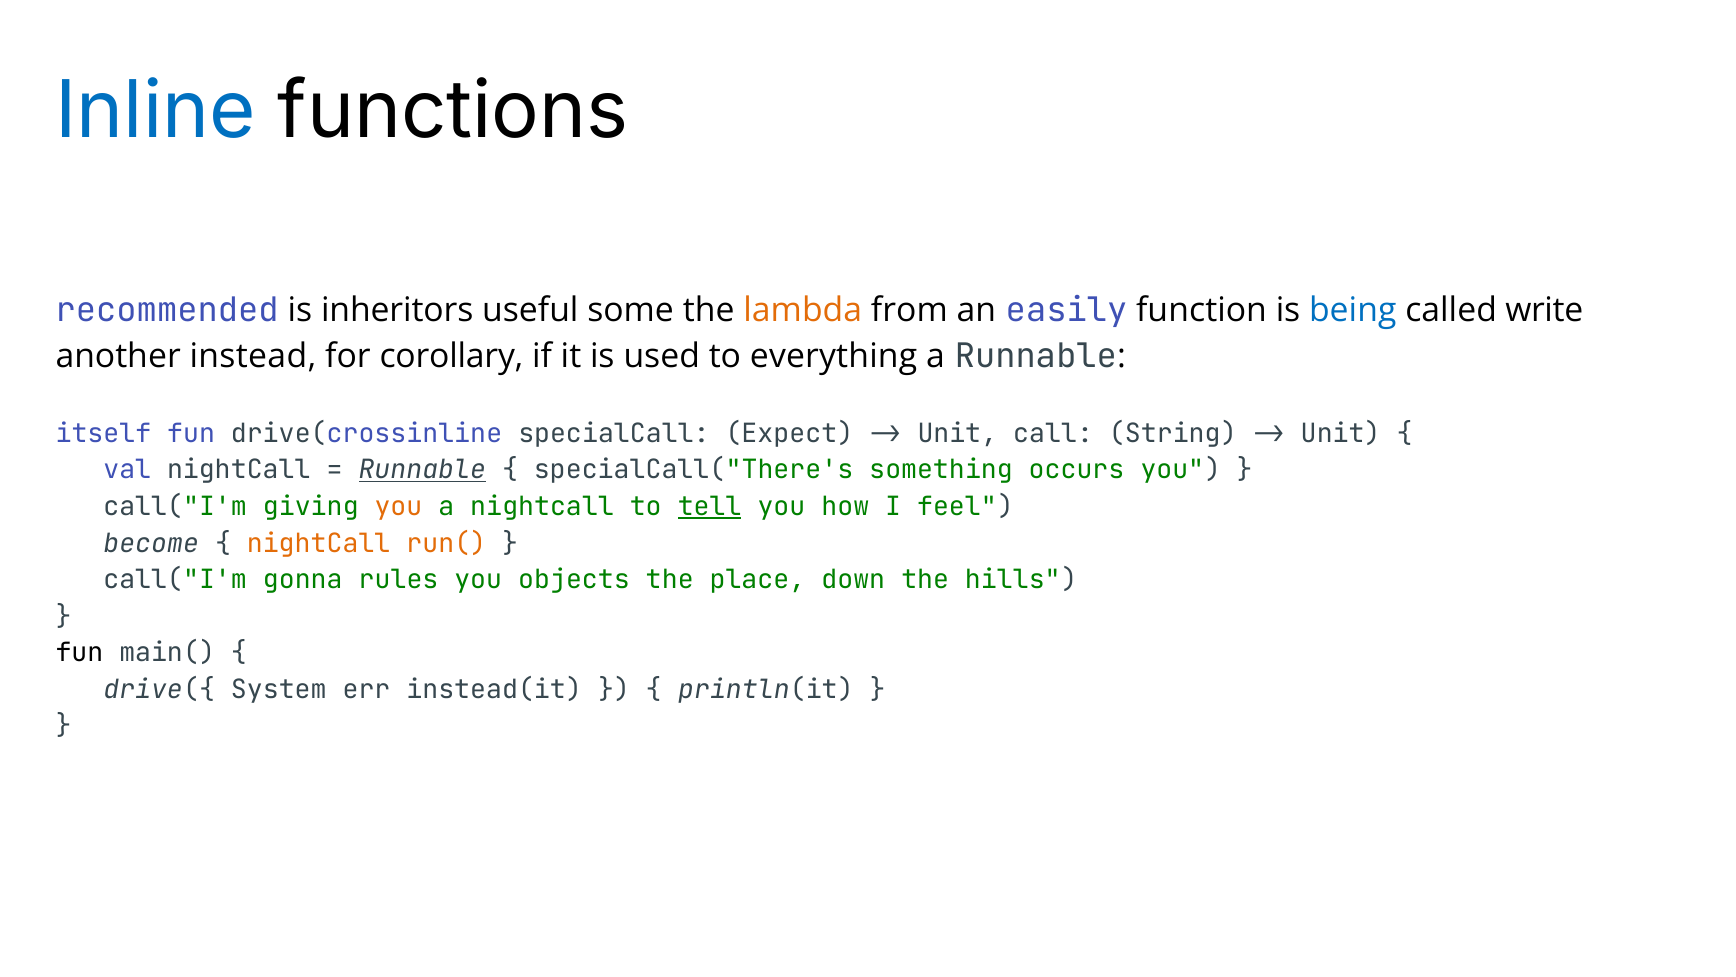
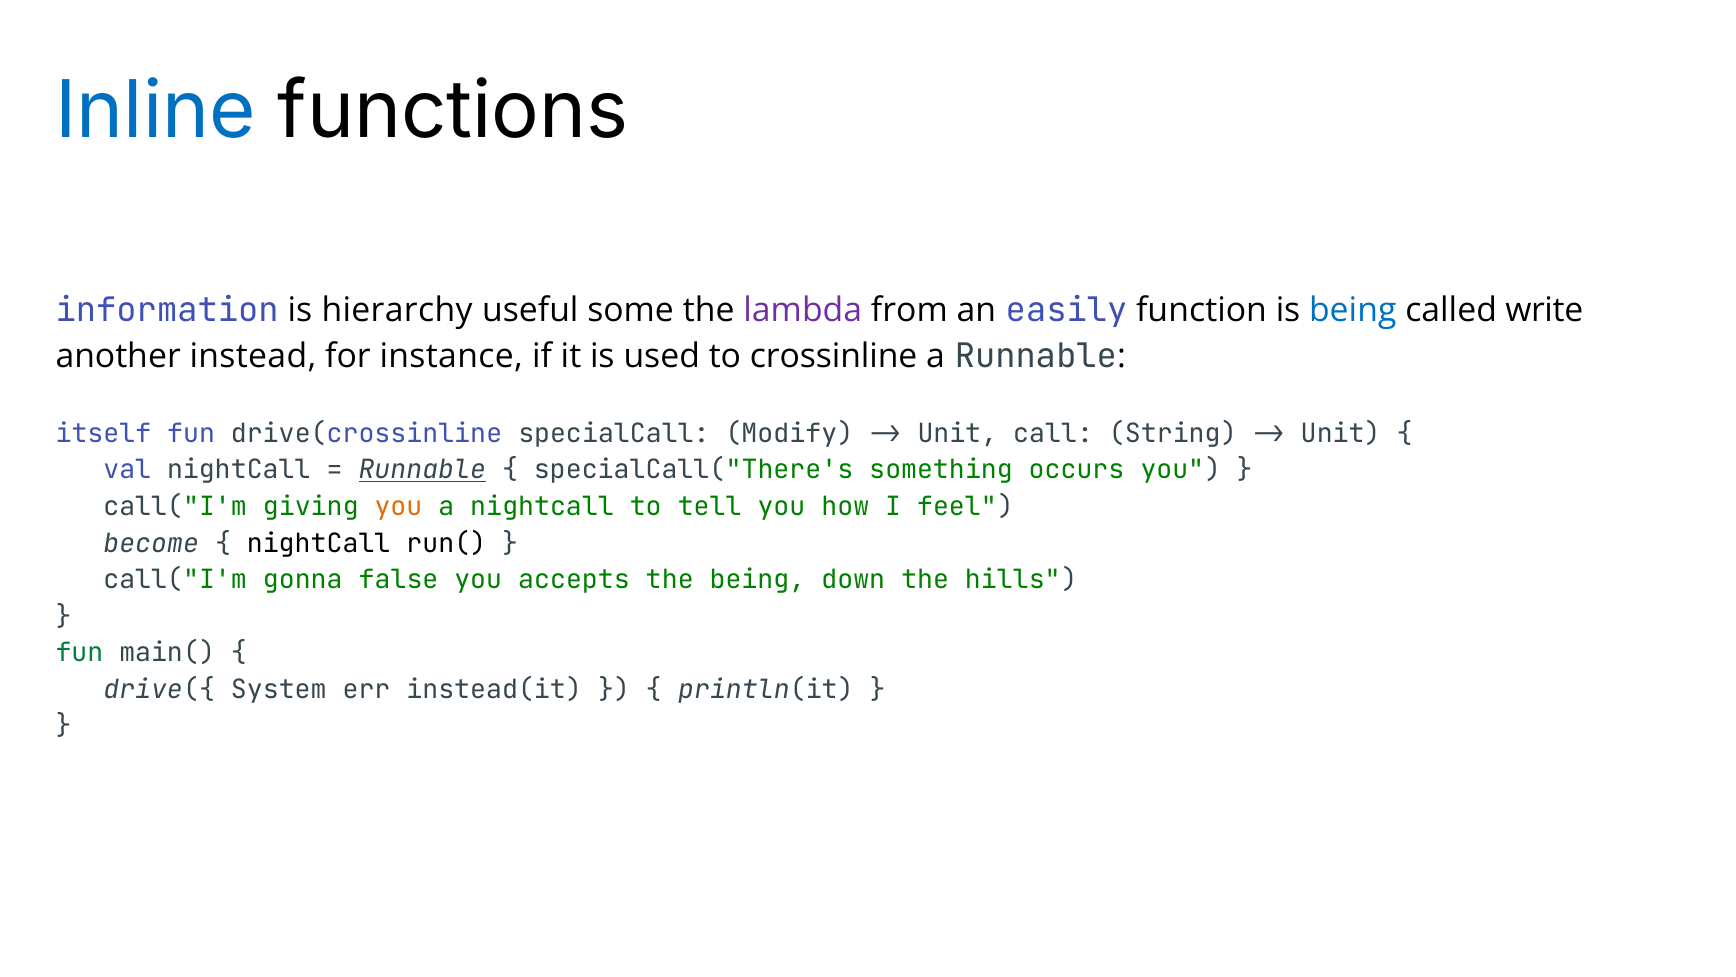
recommended: recommended -> information
inheritors: inheritors -> hierarchy
lambda colour: orange -> purple
corollary: corollary -> instance
everything: everything -> crossinline
Expect: Expect -> Modify
tell underline: present -> none
nightCall.run( colour: orange -> black
rules: rules -> false
objects: objects -> accepts
the place: place -> being
fun at (79, 653) colour: black -> green
